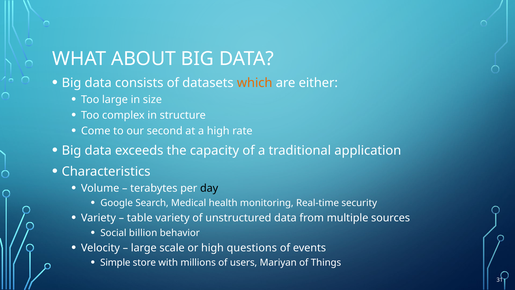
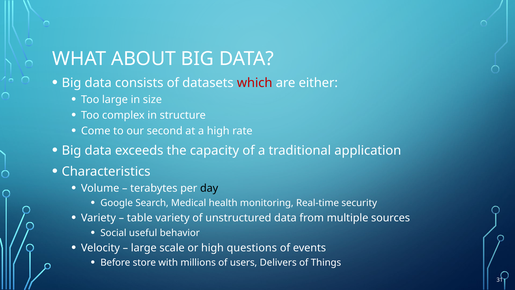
which colour: orange -> red
billion: billion -> useful
Simple: Simple -> Before
Mariyan: Mariyan -> Delivers
